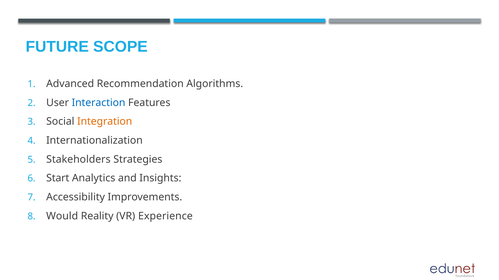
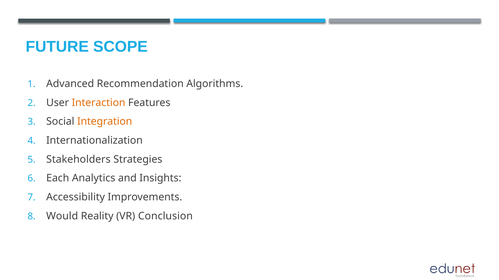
Interaction colour: blue -> orange
Start: Start -> Each
Experience: Experience -> Conclusion
